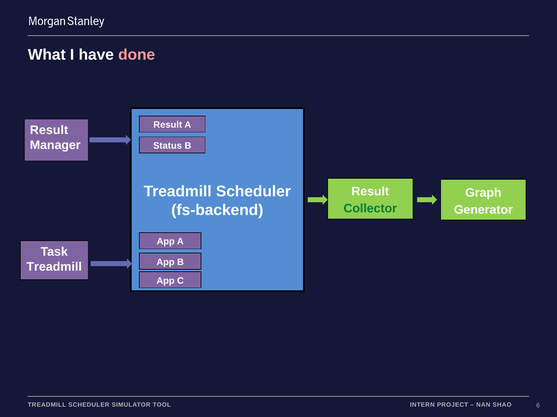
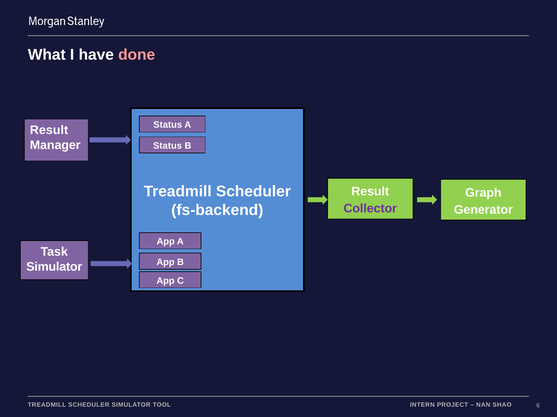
Result at (168, 125): Result -> Status
Collector colour: green -> purple
Treadmill at (54, 267): Treadmill -> Simulator
